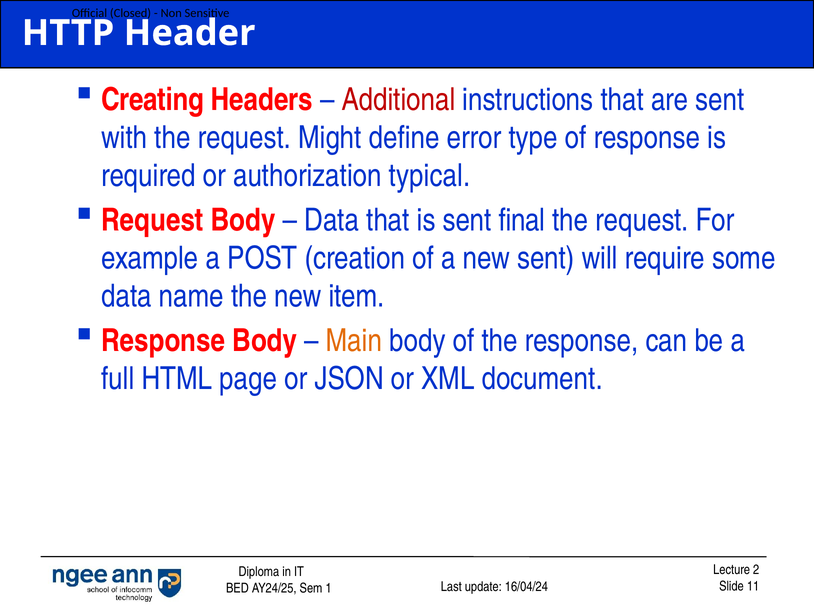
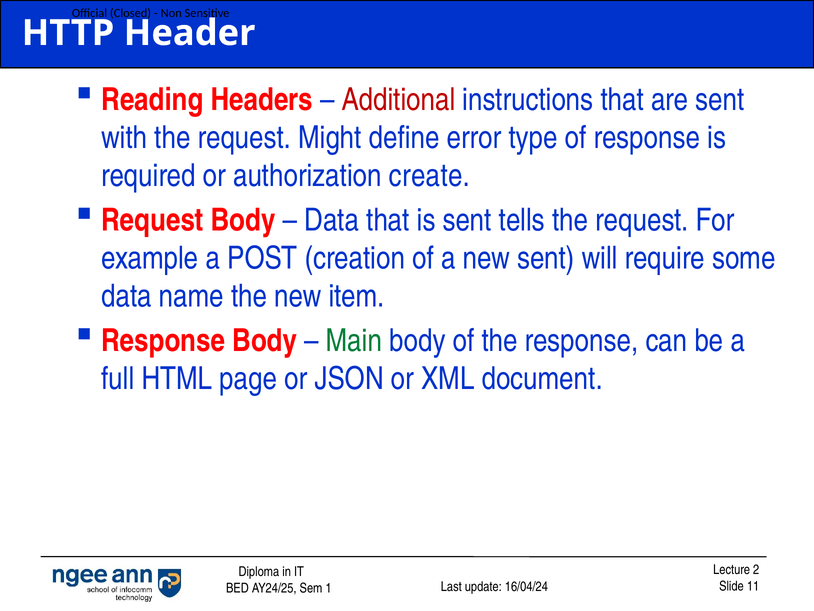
Creating: Creating -> Reading
typical: typical -> create
final: final -> tells
Main colour: orange -> green
